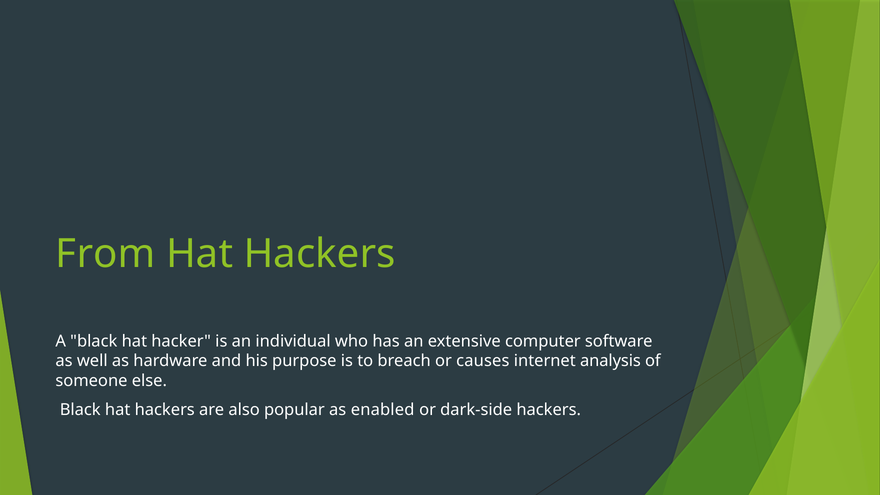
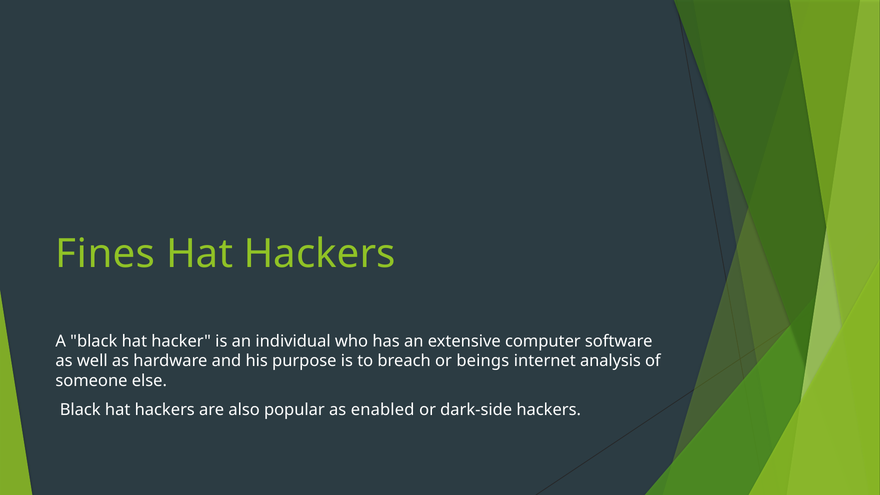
From: From -> Fines
causes: causes -> beings
